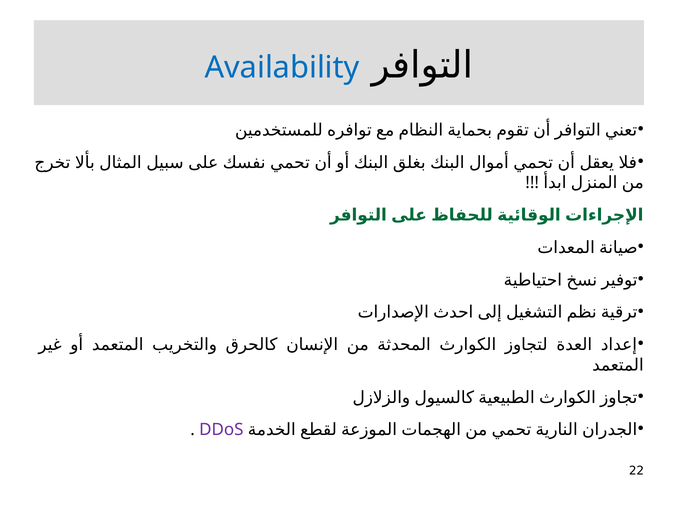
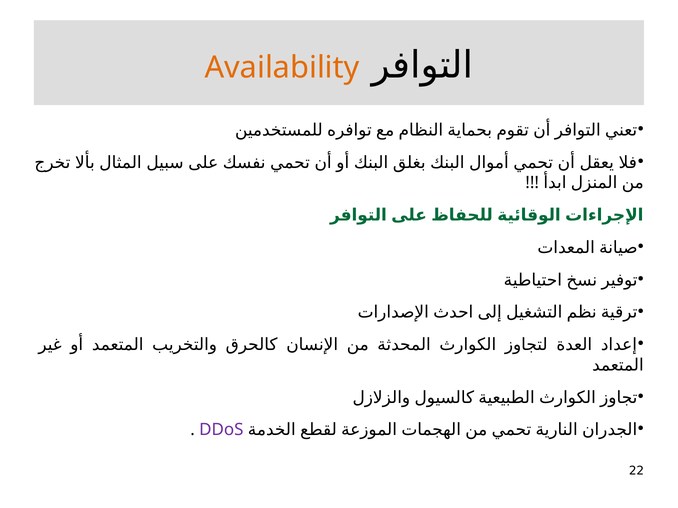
Availability colour: blue -> orange
